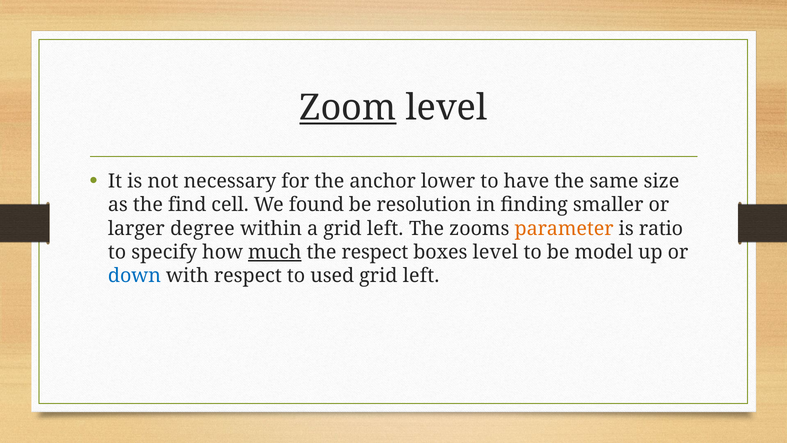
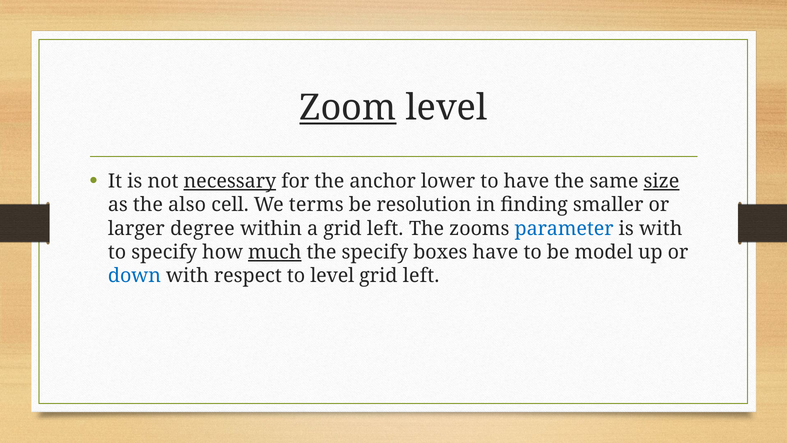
necessary underline: none -> present
size underline: none -> present
find: find -> also
found: found -> terms
parameter colour: orange -> blue
is ratio: ratio -> with
the respect: respect -> specify
boxes level: level -> have
to used: used -> level
